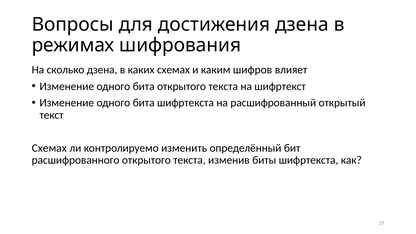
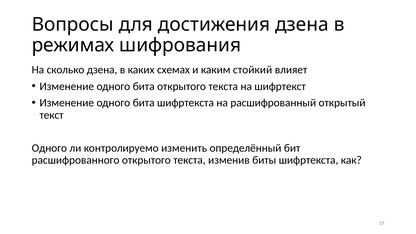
шифров: шифров -> стойкий
Схемах at (49, 148): Схемах -> Одного
